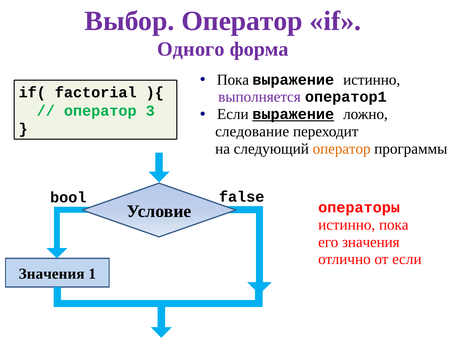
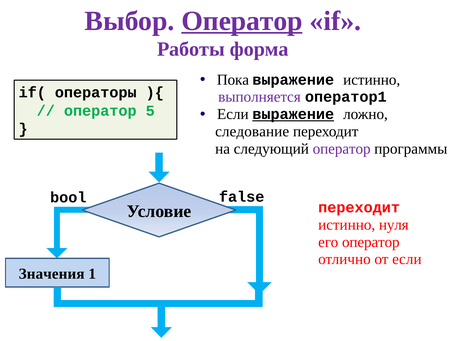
Оператор at (242, 21) underline: none -> present
Одного: Одного -> Работы
factorial: factorial -> операторы
3: 3 -> 5
оператор at (342, 149) colour: orange -> purple
операторы at (359, 207): операторы -> переходит
истинно пока: пока -> нуля
его значения: значения -> оператор
